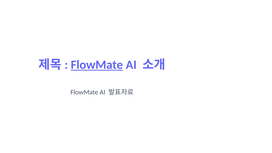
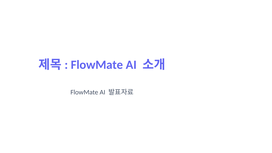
FlowMate at (97, 65) underline: present -> none
